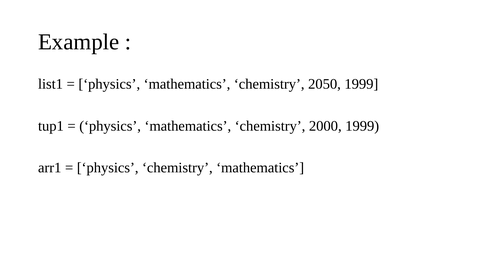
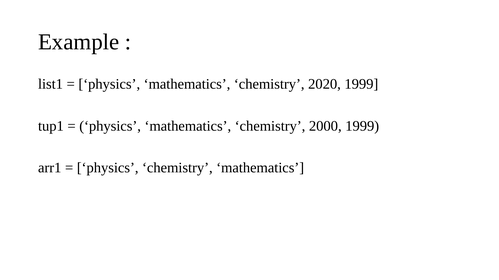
2050: 2050 -> 2020
